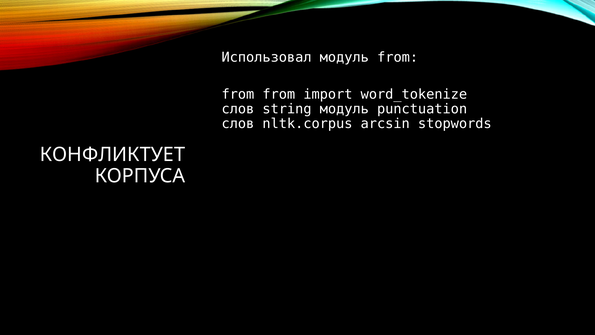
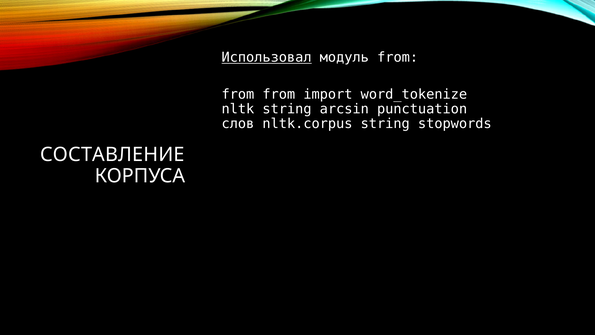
Использовал underline: none -> present
слов at (238, 109): слов -> nltk
string модуль: модуль -> arcsin
nltk.corpus arcsin: arcsin -> string
КОНФЛИКТУЕТ: КОНФЛИКТУЕТ -> СОСТАВЛЕНИЕ
